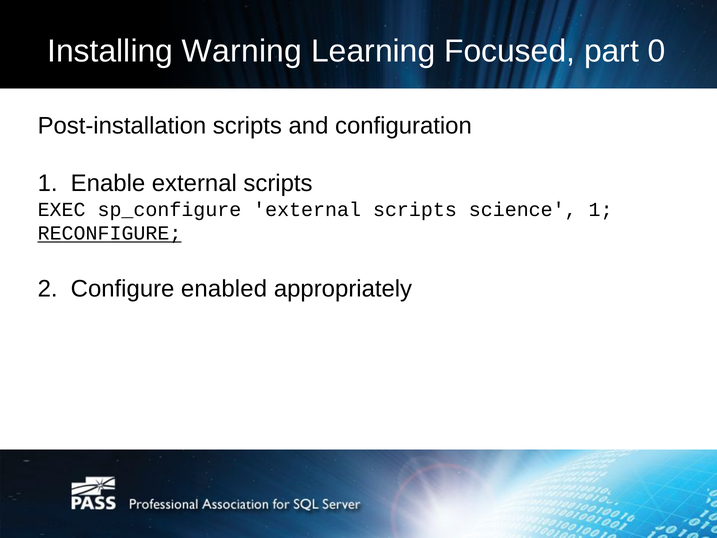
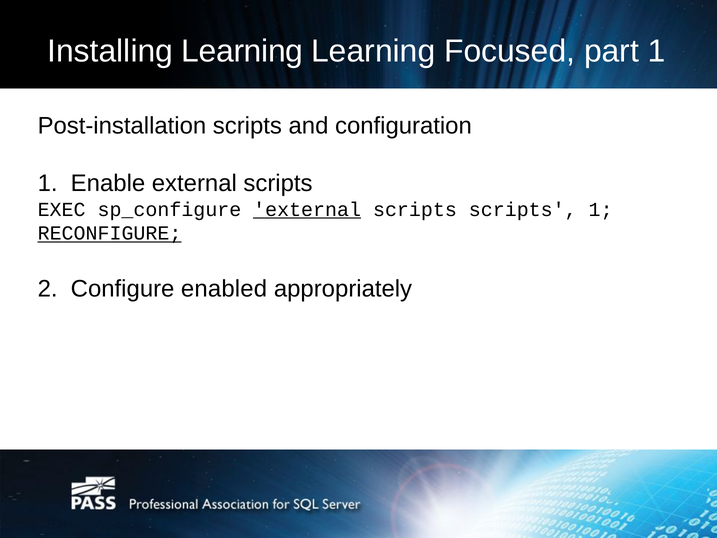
Installing Warning: Warning -> Learning
part 0: 0 -> 1
external at (307, 209) underline: none -> present
scripts science: science -> scripts
